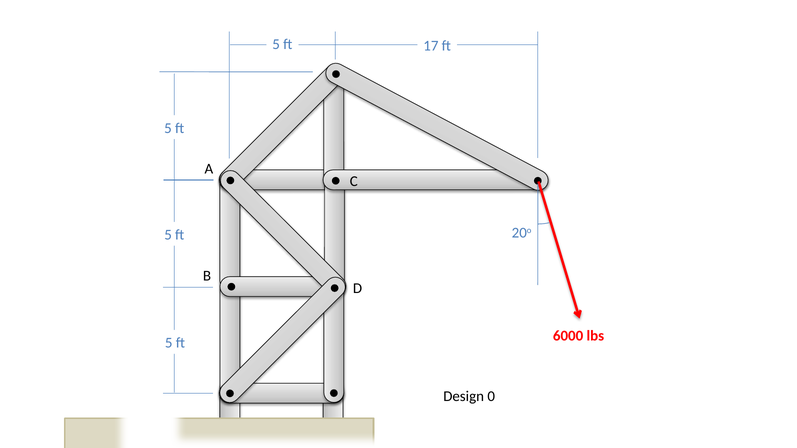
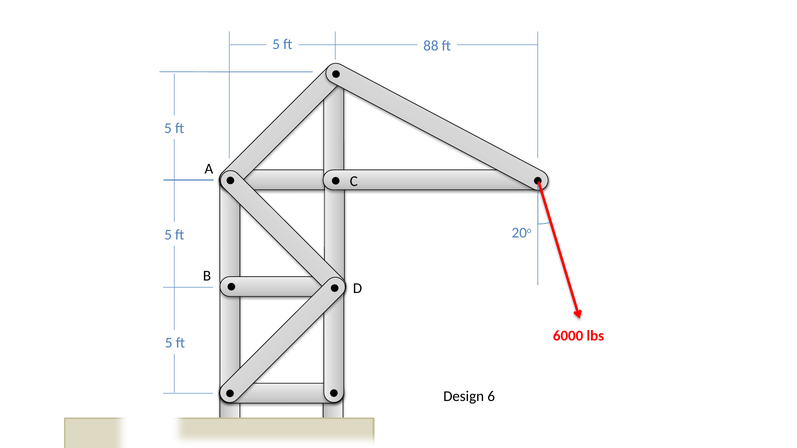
17: 17 -> 88
0: 0 -> 6
